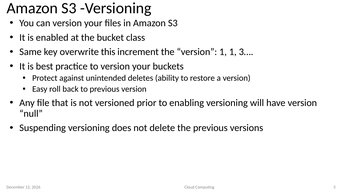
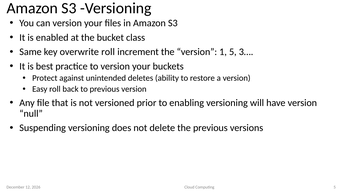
overwrite this: this -> roll
1 1: 1 -> 5
